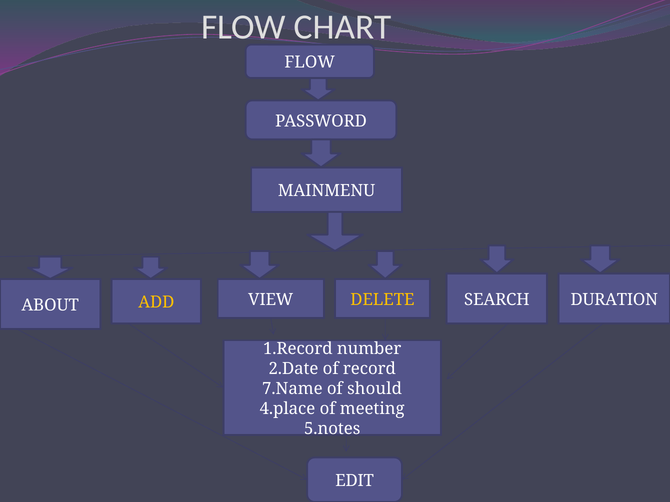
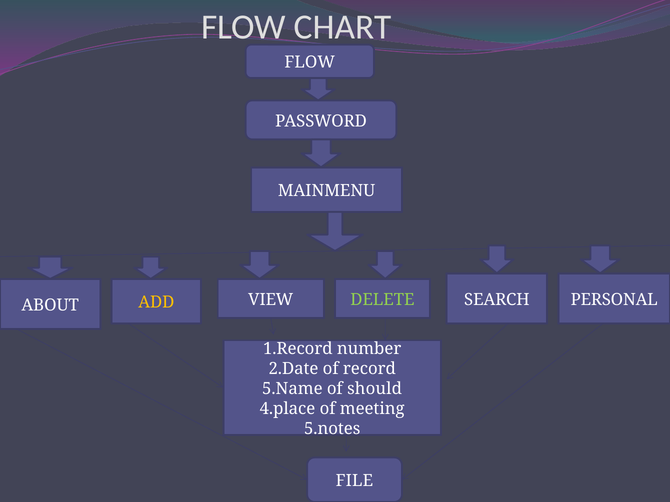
DELETE colour: yellow -> light green
DURATION: DURATION -> PERSONAL
7.Name: 7.Name -> 5.Name
EDIT: EDIT -> FILE
